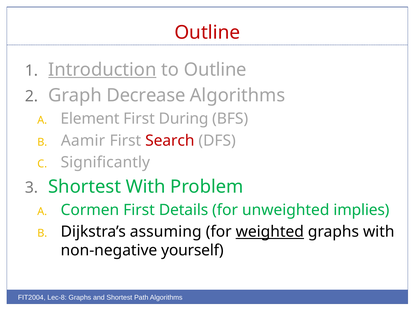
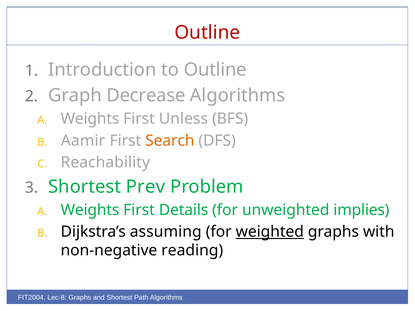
Introduction underline: present -> none
Element at (90, 119): Element -> Weights
During: During -> Unless
Search colour: red -> orange
Significantly: Significantly -> Reachability
Shortest With: With -> Prev
Cormen at (90, 210): Cormen -> Weights
yourself: yourself -> reading
